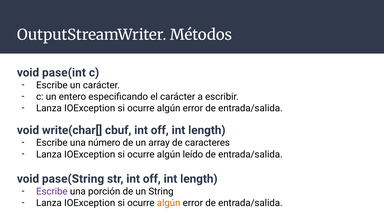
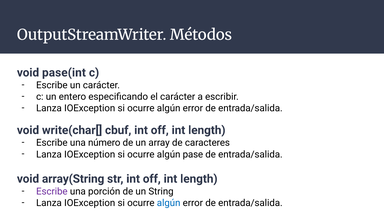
leído: leído -> pase
pase(String: pase(String -> array(String
algún at (169, 203) colour: orange -> blue
